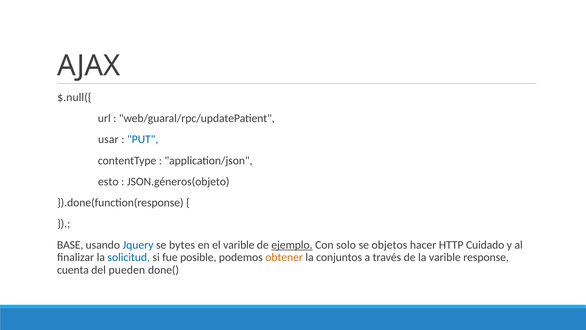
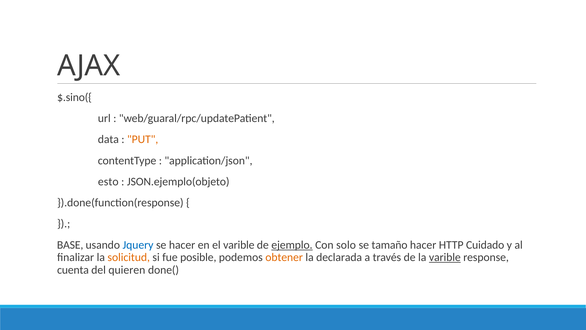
$.null({: $.null({ -> $.sino({
usar: usar -> data
PUT colour: blue -> orange
JSON.géneros(objeto: JSON.géneros(objeto -> JSON.ejemplo(objeto
se bytes: bytes -> hacer
objetos: objetos -> tamaño
solicitud colour: blue -> orange
conjuntos: conjuntos -> declarada
varible at (445, 257) underline: none -> present
pueden: pueden -> quieren
